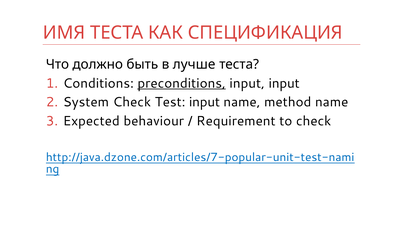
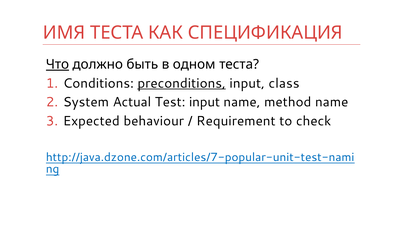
Что underline: none -> present
лучше: лучше -> одном
input input: input -> class
System Check: Check -> Actual
